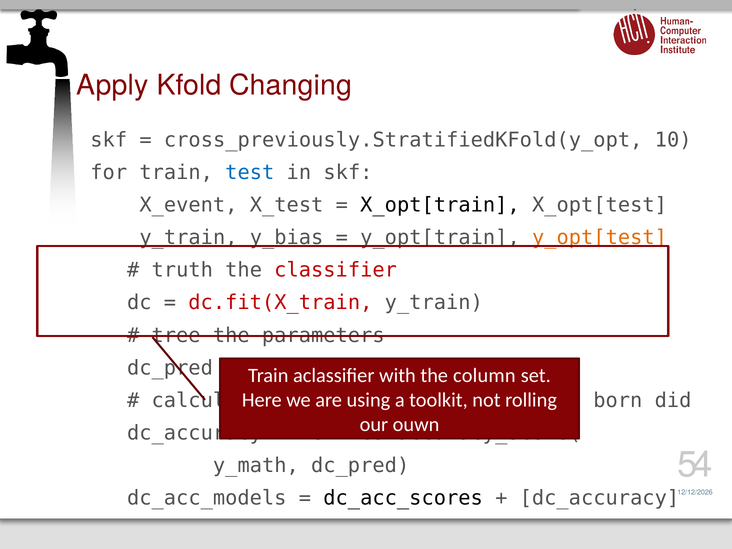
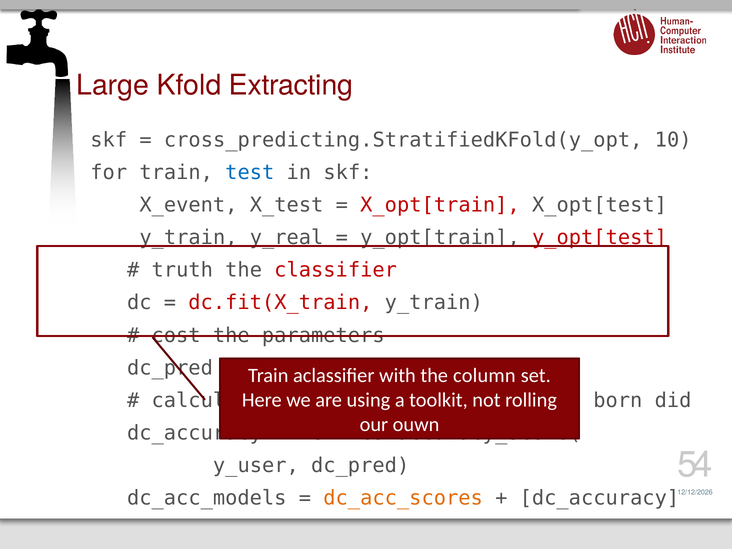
Apply: Apply -> Large
Changing: Changing -> Extracting
cross_previously.StratifiedKFold(y_opt: cross_previously.StratifiedKFold(y_opt -> cross_predicting.StratifiedKFold(y_opt
X_opt[train colour: black -> red
y_bias: y_bias -> y_real
y_opt[test colour: orange -> red
tree: tree -> cost
y_math: y_math -> y_user
dc_acc_scores colour: black -> orange
